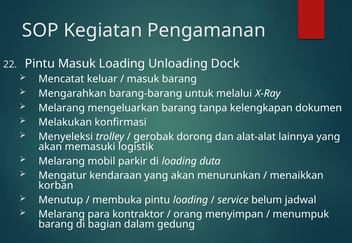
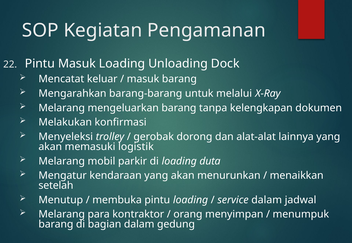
korban: korban -> setelah
service belum: belum -> dalam
